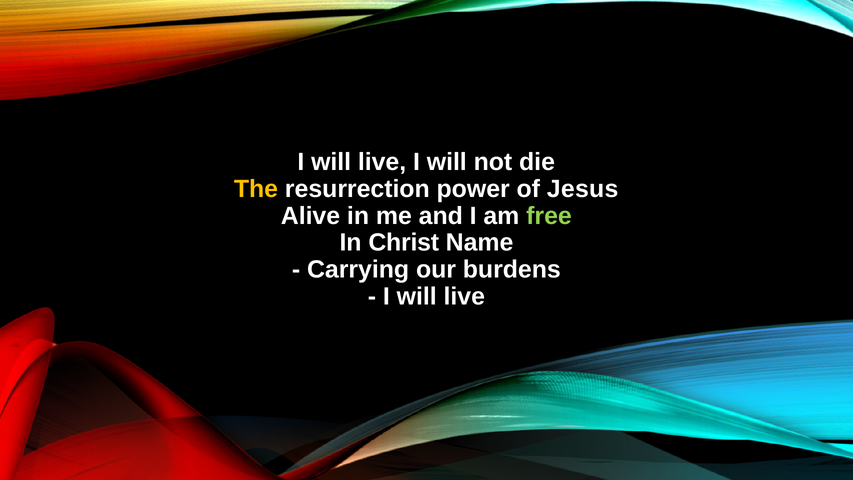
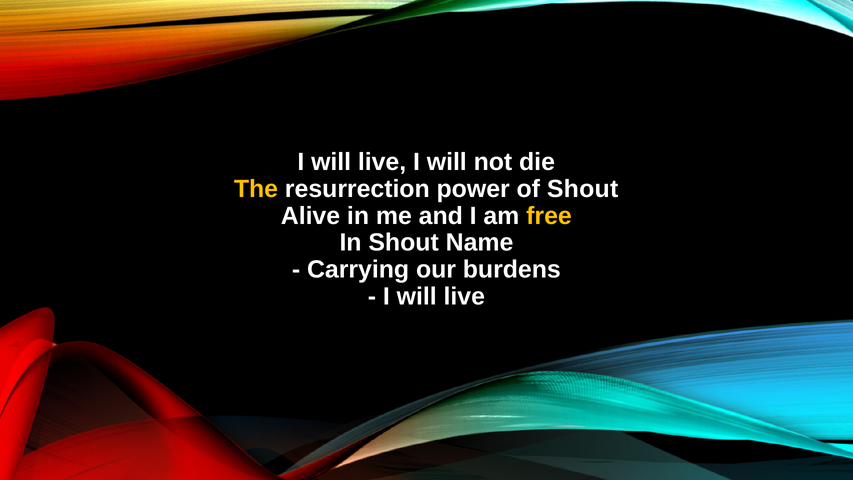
of Jesus: Jesus -> Shout
free colour: light green -> yellow
In Christ: Christ -> Shout
